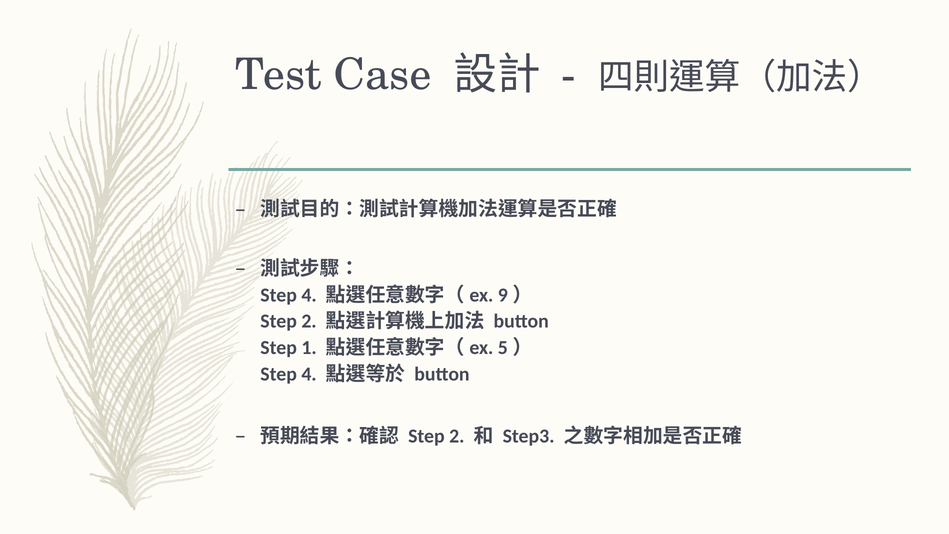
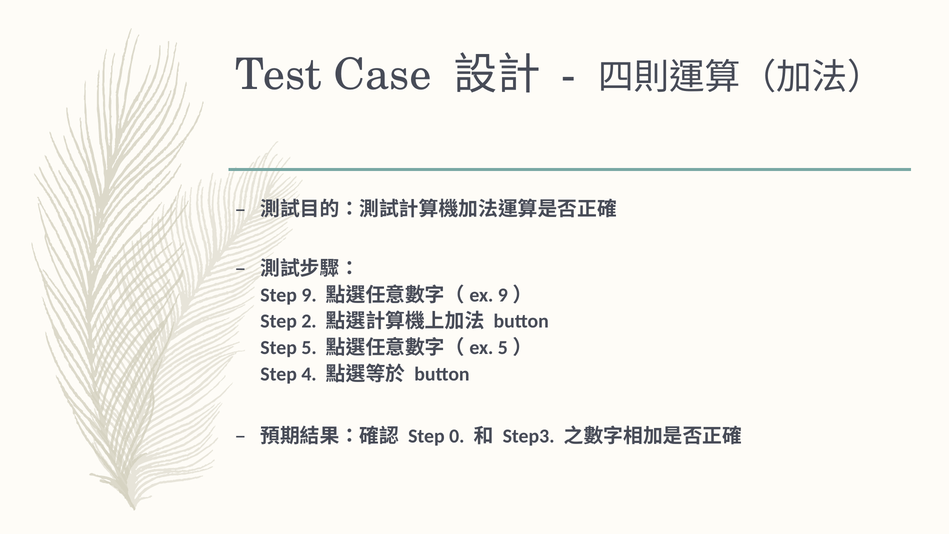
4 at (309, 295): 4 -> 9
1: 1 -> 5
2 at (457, 436): 2 -> 0
